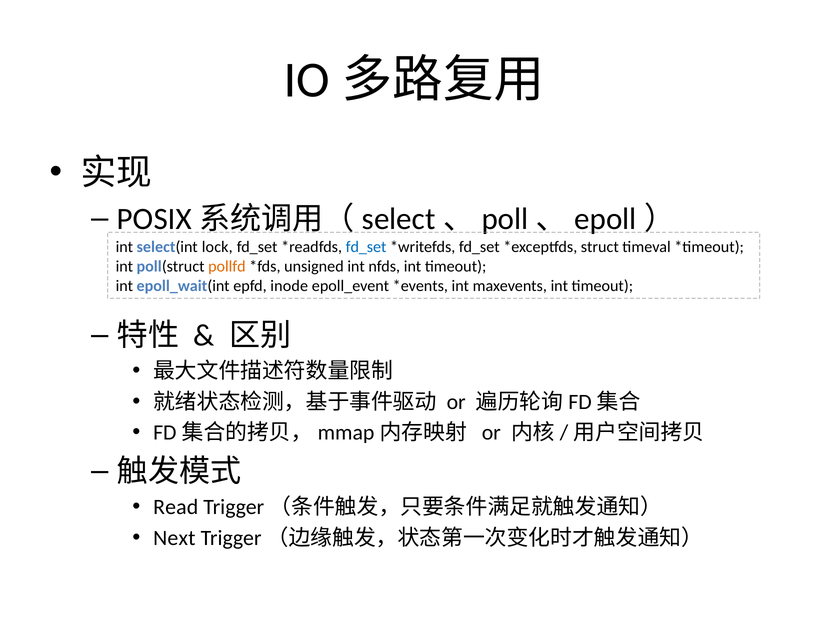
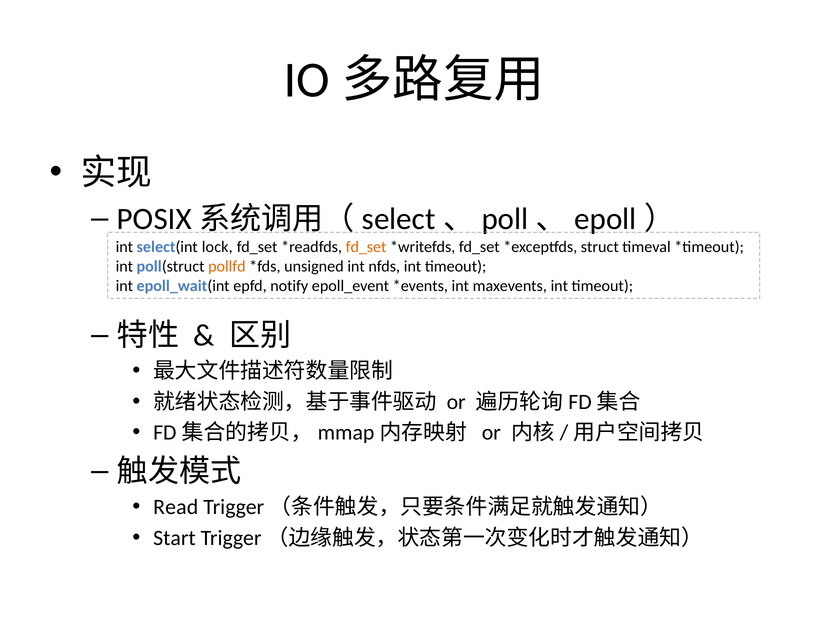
fd_set at (366, 247) colour: blue -> orange
inode: inode -> notify
Next: Next -> Start
